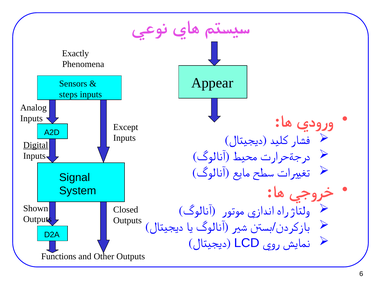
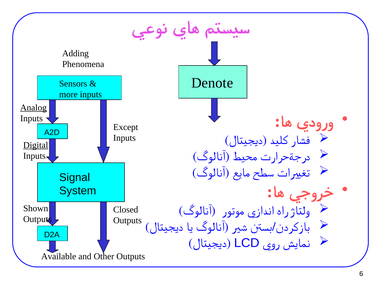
Exactly: Exactly -> Adding
Appear: Appear -> Denote
steps: steps -> more
Analog underline: none -> present
Functions: Functions -> Available
